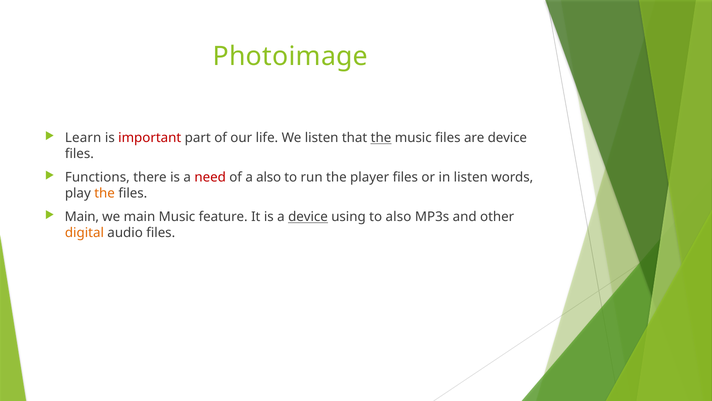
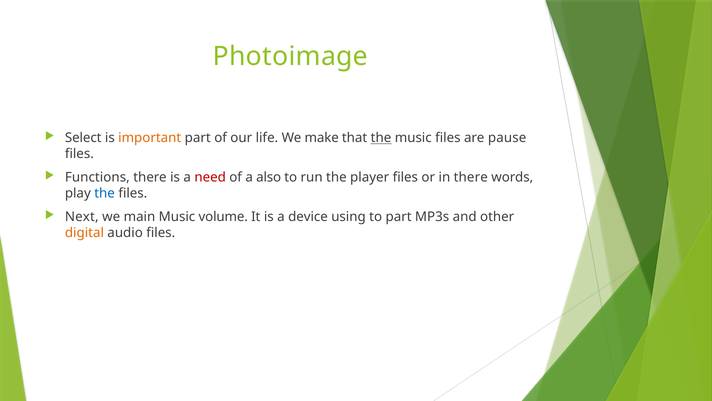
Learn: Learn -> Select
important colour: red -> orange
We listen: listen -> make
are device: device -> pause
in listen: listen -> there
the at (105, 193) colour: orange -> blue
Main at (82, 217): Main -> Next
feature: feature -> volume
device at (308, 217) underline: present -> none
to also: also -> part
